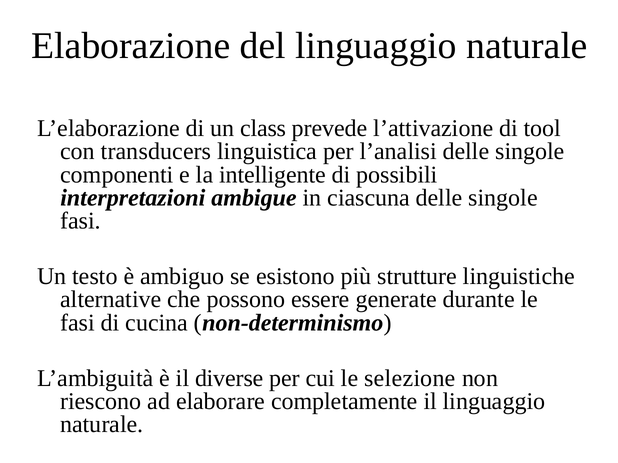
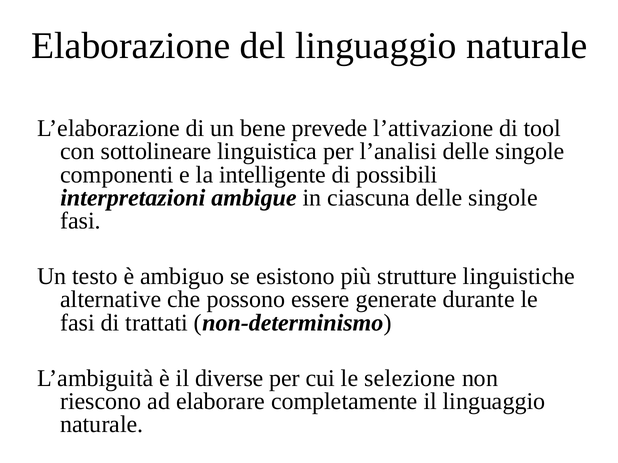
class: class -> bene
transducers: transducers -> sottolineare
cucina: cucina -> trattati
